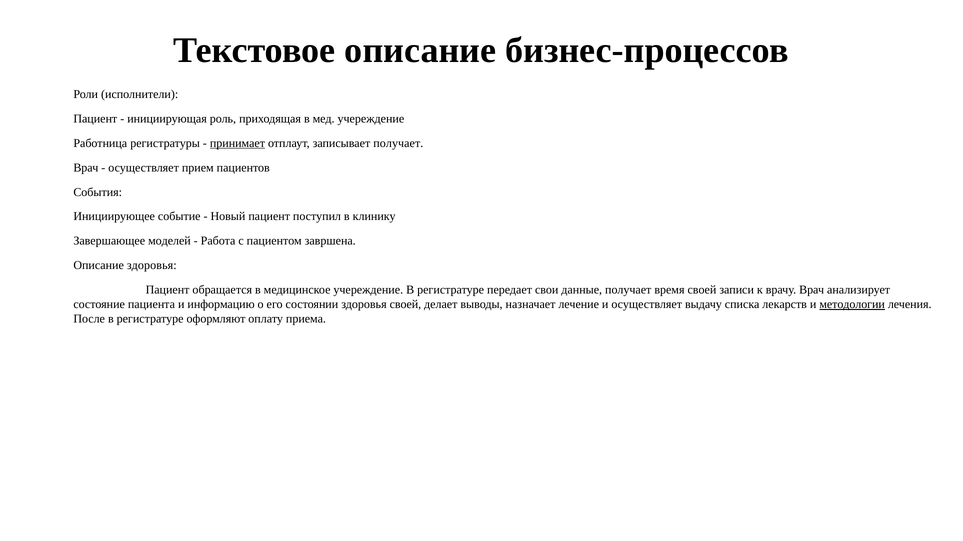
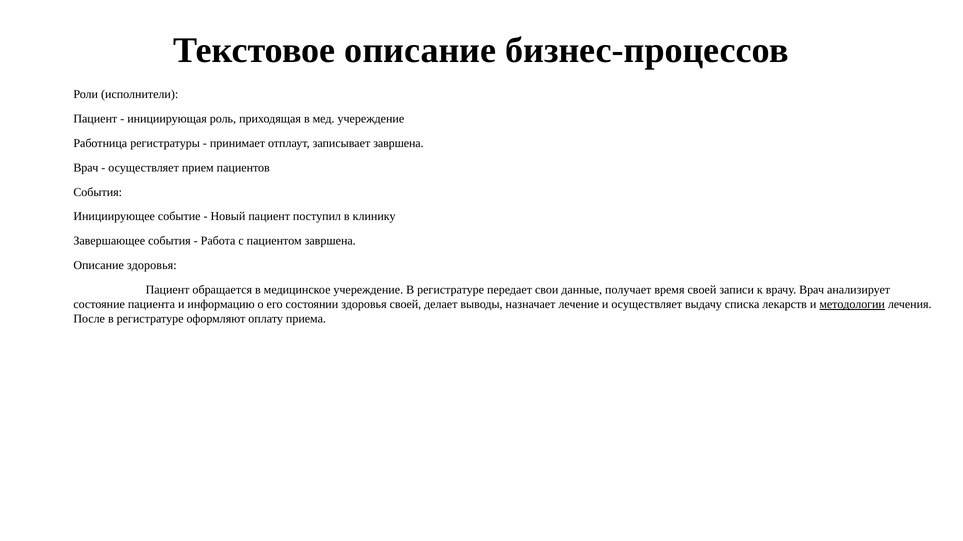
принимает underline: present -> none
записывает получает: получает -> завршена
Завершающее моделей: моделей -> события
